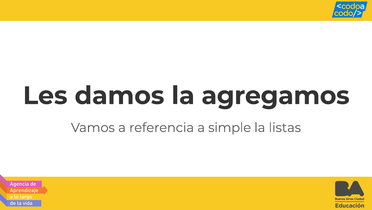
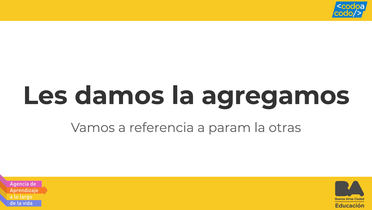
simple: simple -> param
listas: listas -> otras
